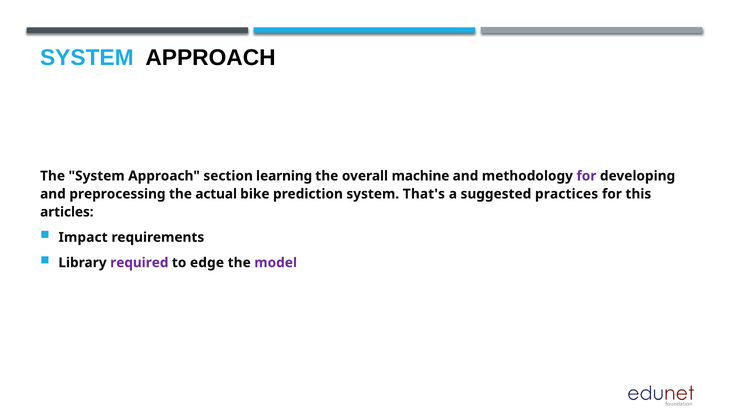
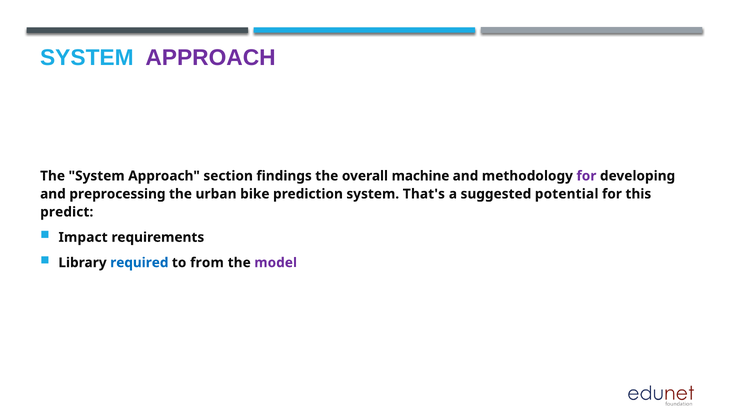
APPROACH at (211, 58) colour: black -> purple
learning: learning -> findings
actual: actual -> urban
practices: practices -> potential
articles: articles -> predict
required colour: purple -> blue
edge: edge -> from
